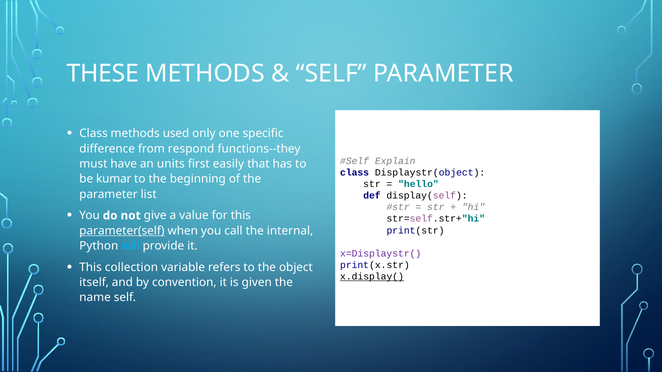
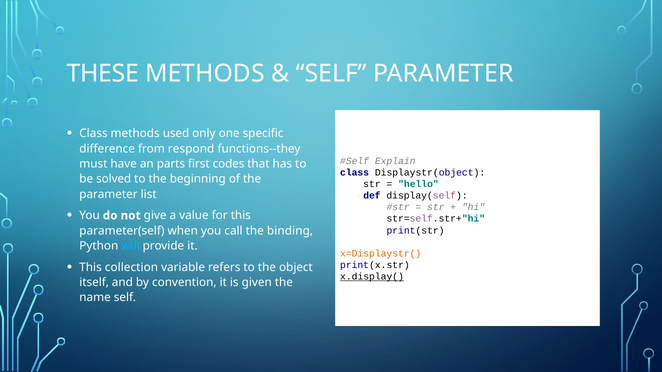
units: units -> parts
easily: easily -> codes
kumar: kumar -> solved
parameter(self underline: present -> none
internal: internal -> binding
x=Displaystr( colour: purple -> orange
